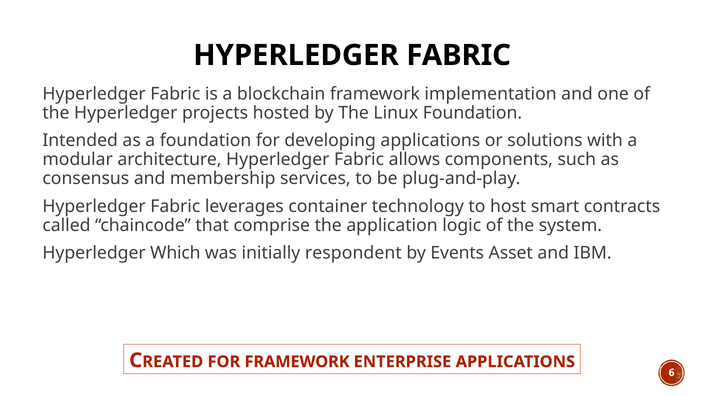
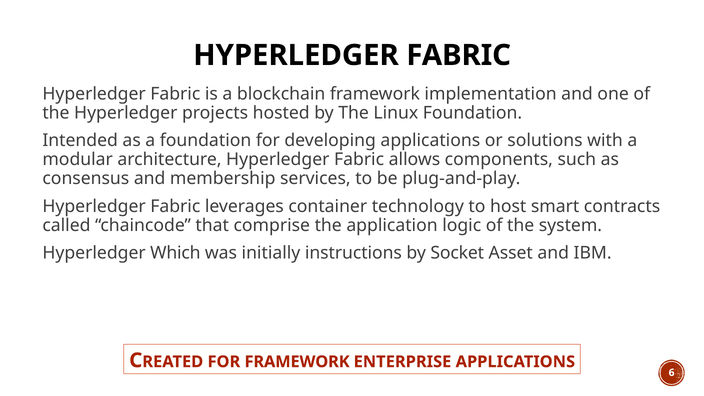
respondent: respondent -> instructions
Events: Events -> Socket
